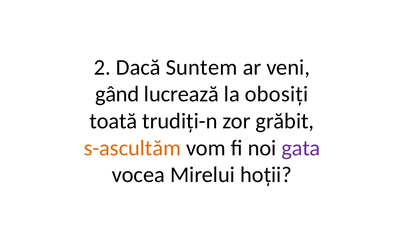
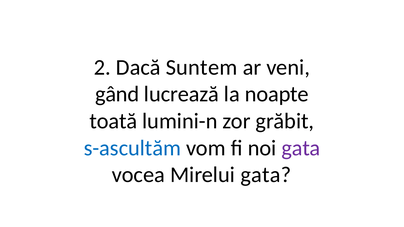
obosiți: obosiți -> noapte
trudiți-n: trudiți-n -> lumini-n
s-ascultăm colour: orange -> blue
Mirelui hoții: hoții -> gata
